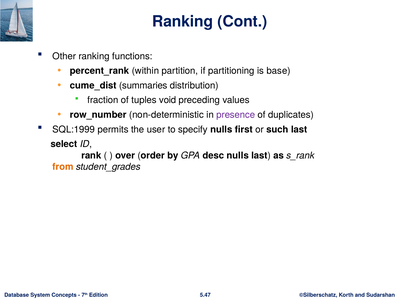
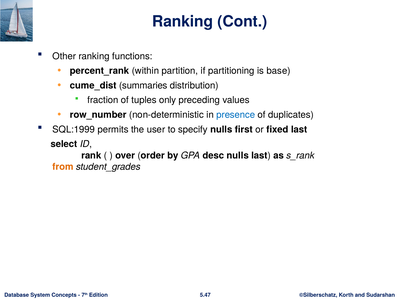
void: void -> only
presence colour: purple -> blue
such: such -> fixed
